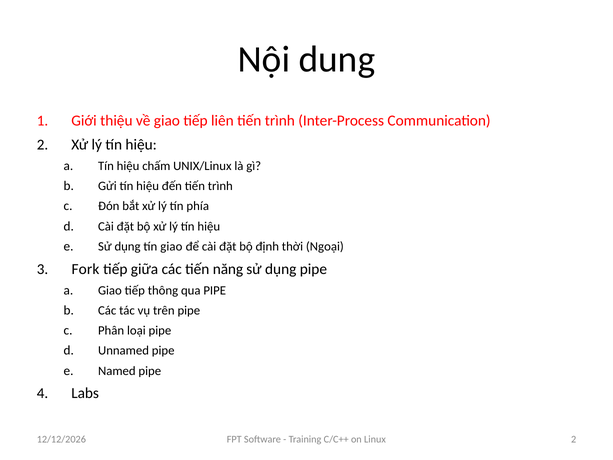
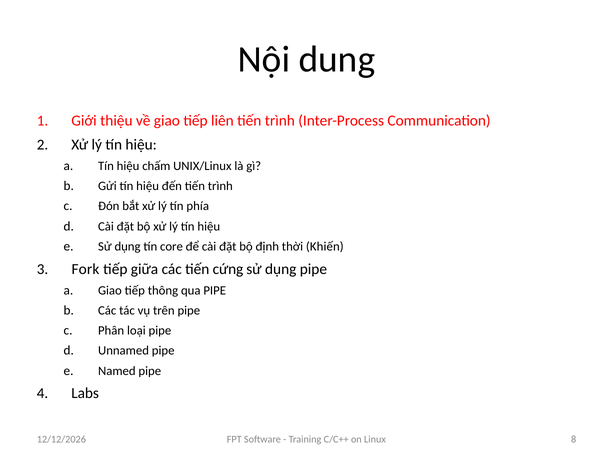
tín giao: giao -> core
Ngoại: Ngoại -> Khiến
năng: năng -> cứng
Linux 2: 2 -> 8
